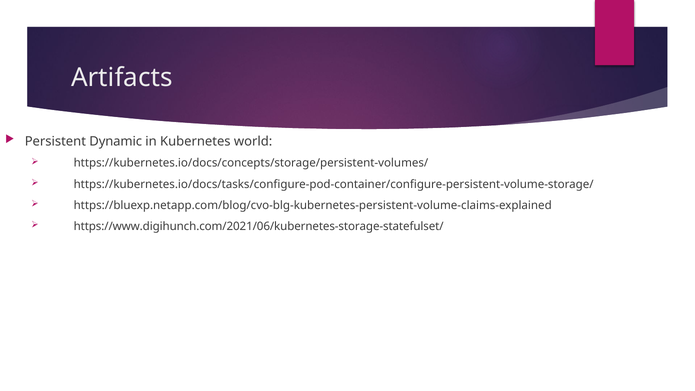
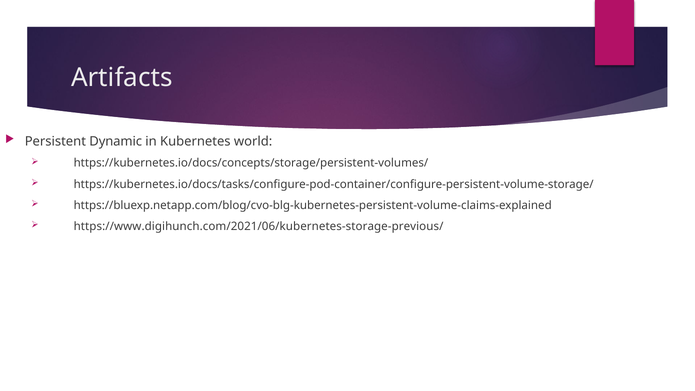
https://www.digihunch.com/2021/06/kubernetes-storage-statefulset/: https://www.digihunch.com/2021/06/kubernetes-storage-statefulset/ -> https://www.digihunch.com/2021/06/kubernetes-storage-previous/
